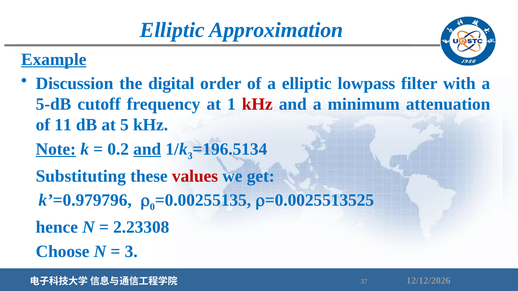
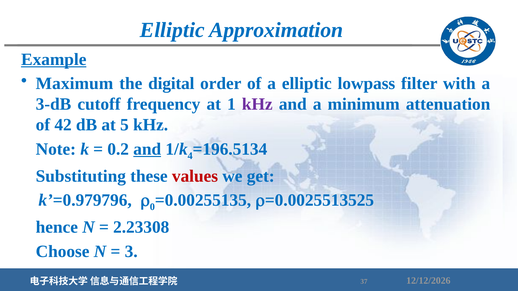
Discussion: Discussion -> Maximum
5-dB: 5-dB -> 3-dB
kHz at (257, 104) colour: red -> purple
11: 11 -> 42
Note underline: present -> none
3 at (190, 156): 3 -> 4
